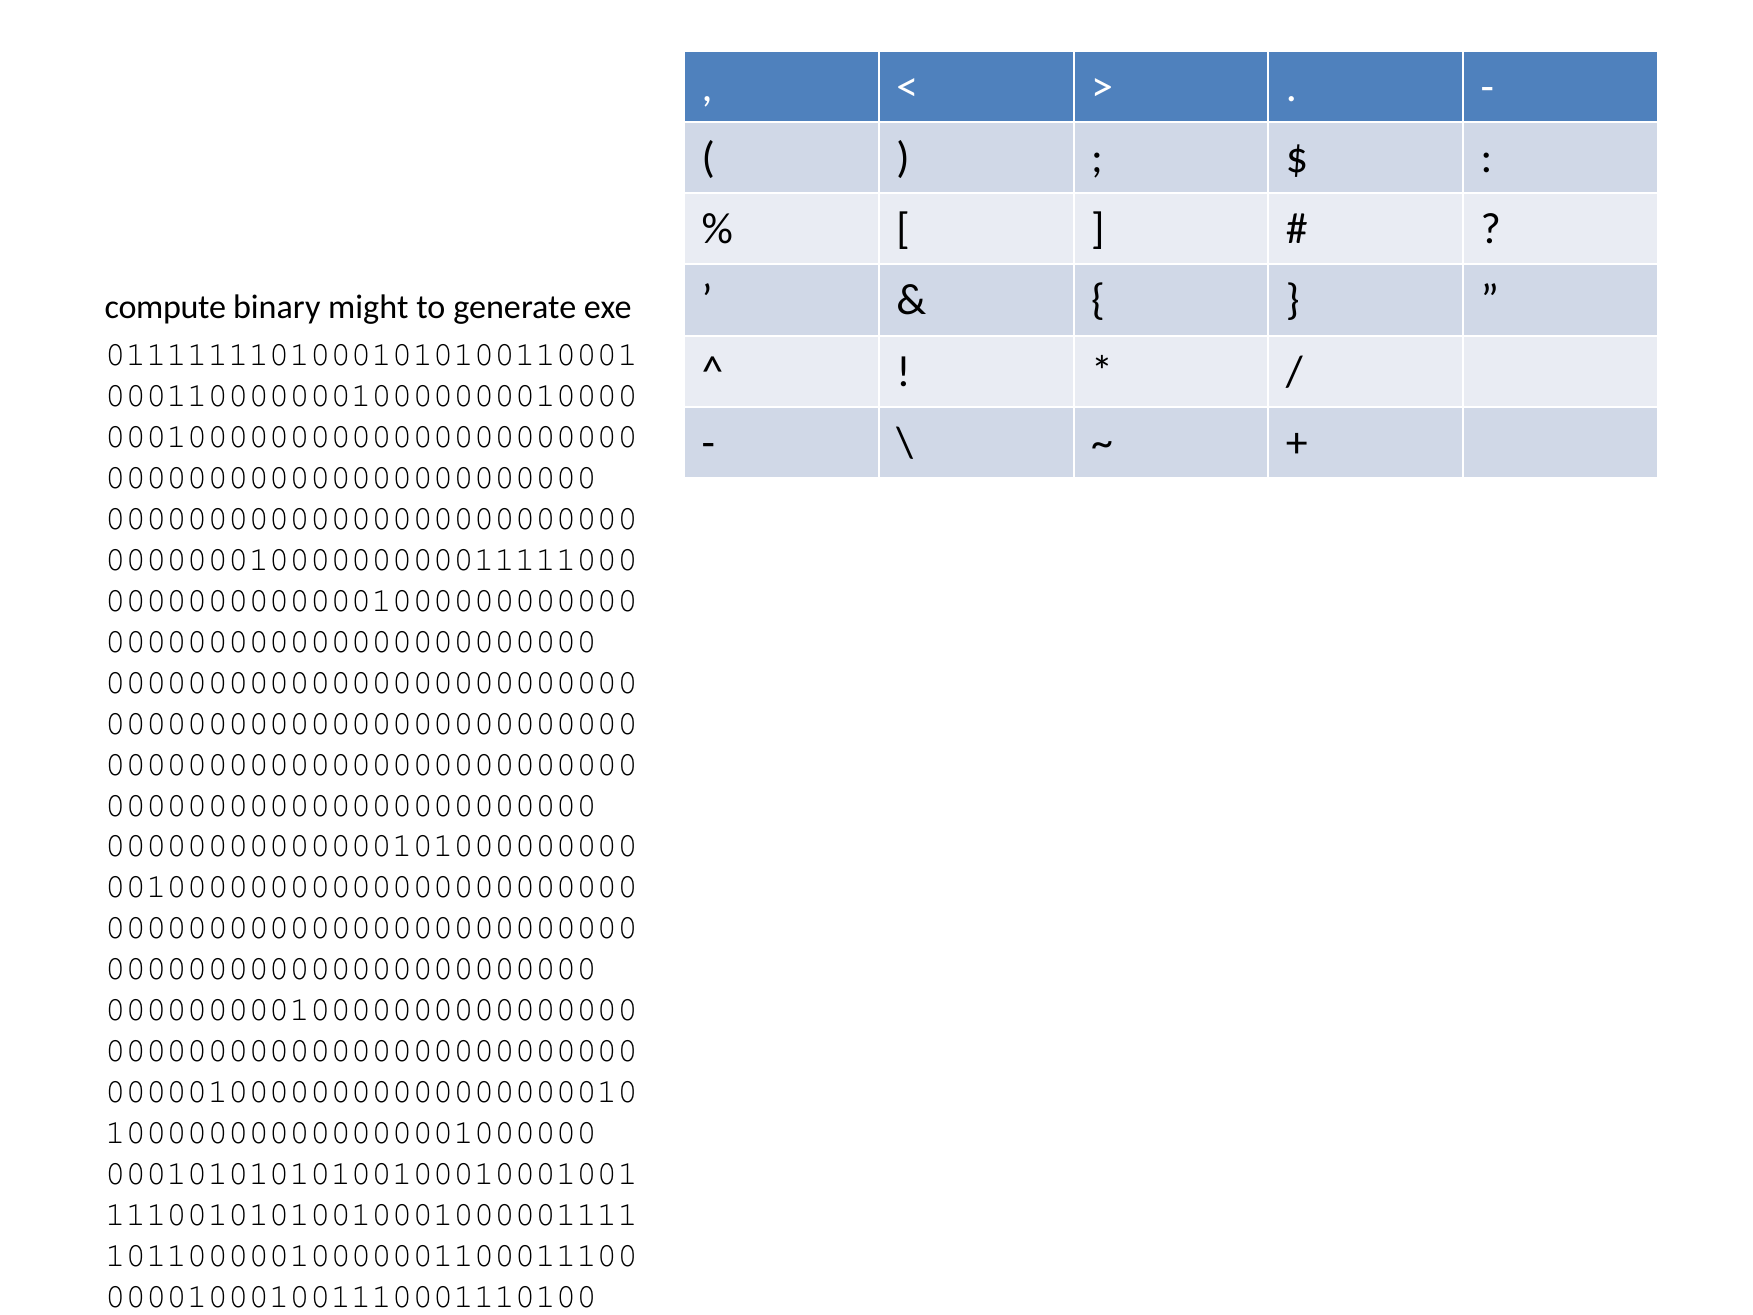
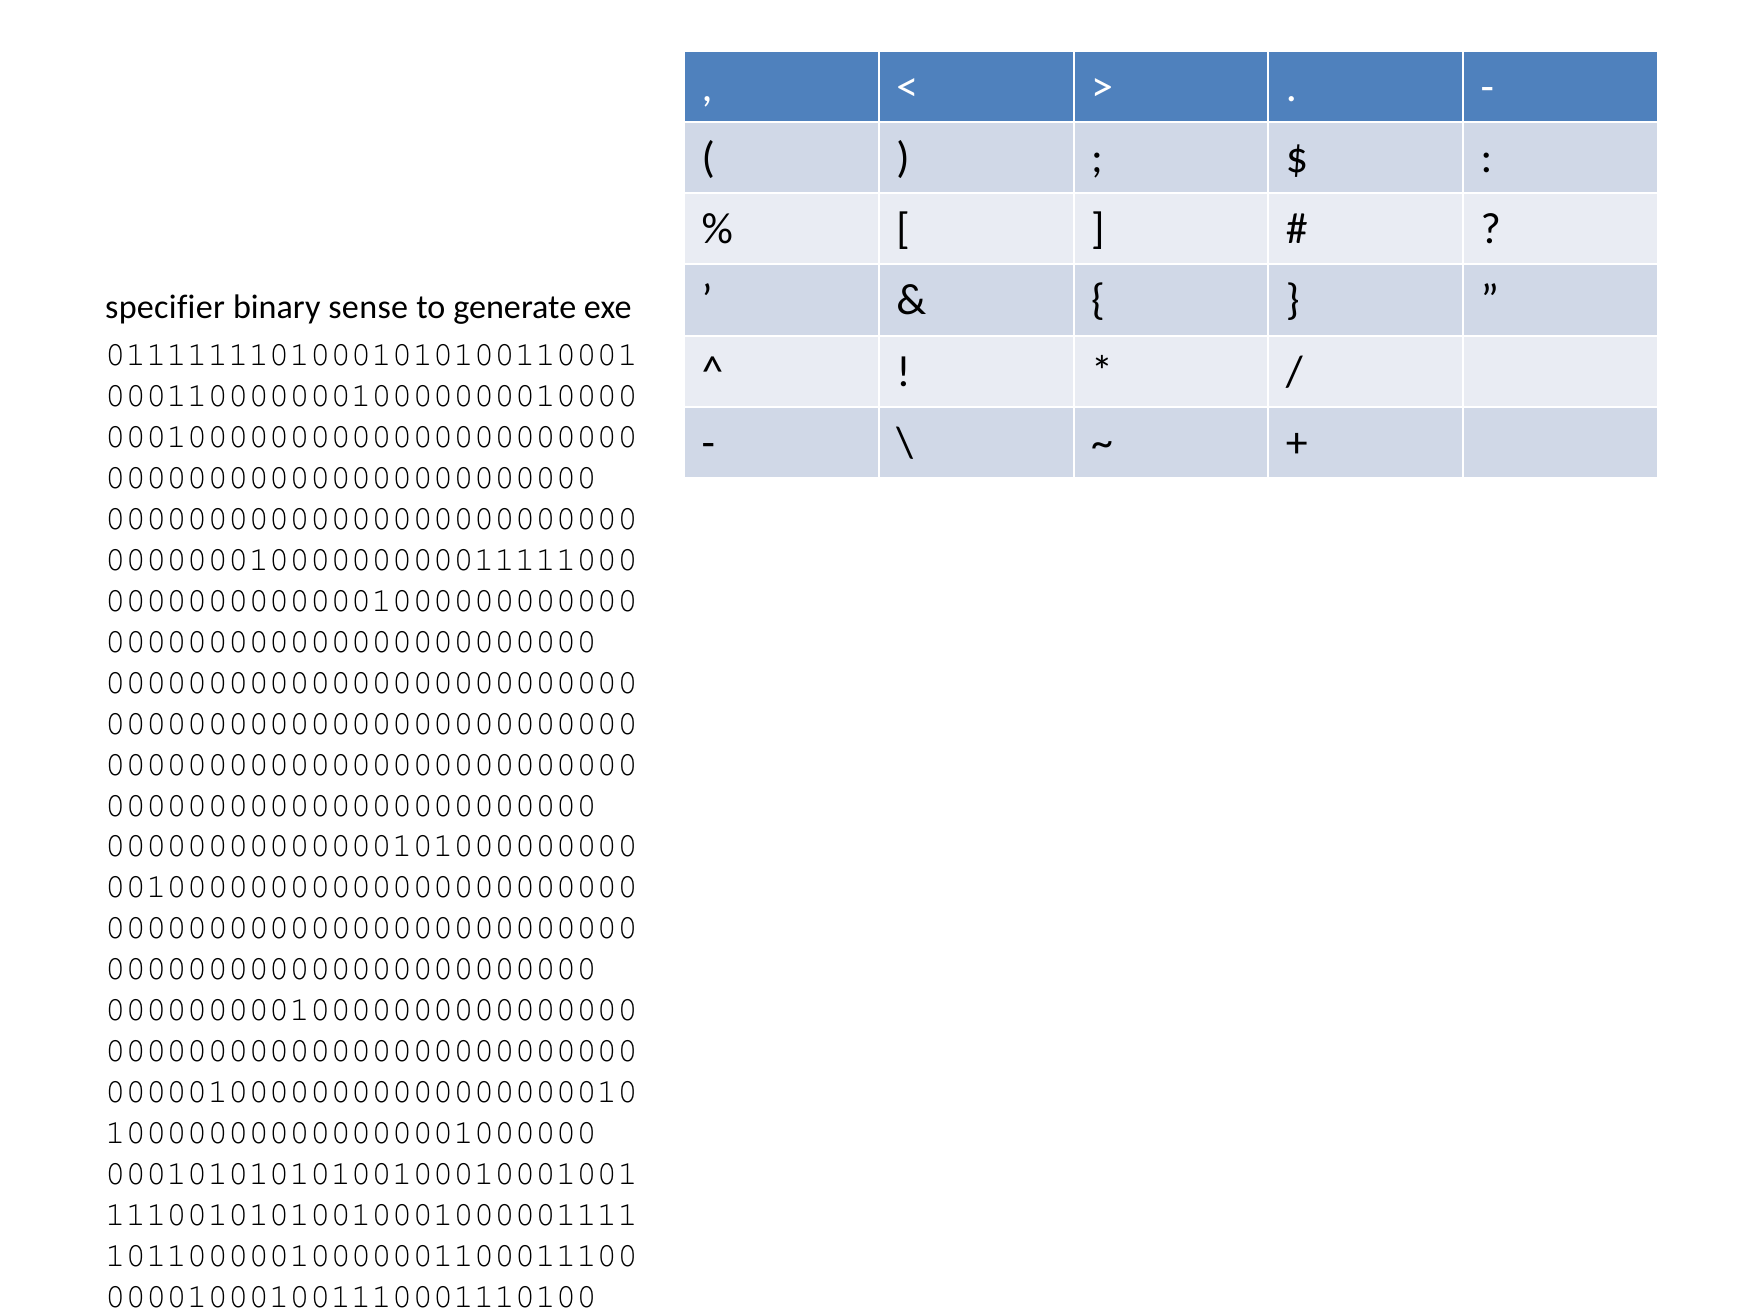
compute: compute -> specifier
might: might -> sense
